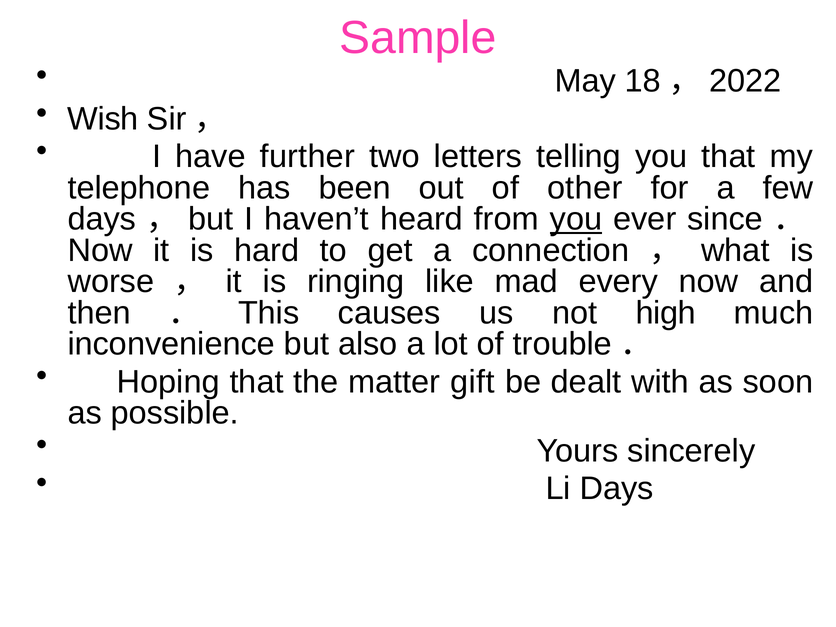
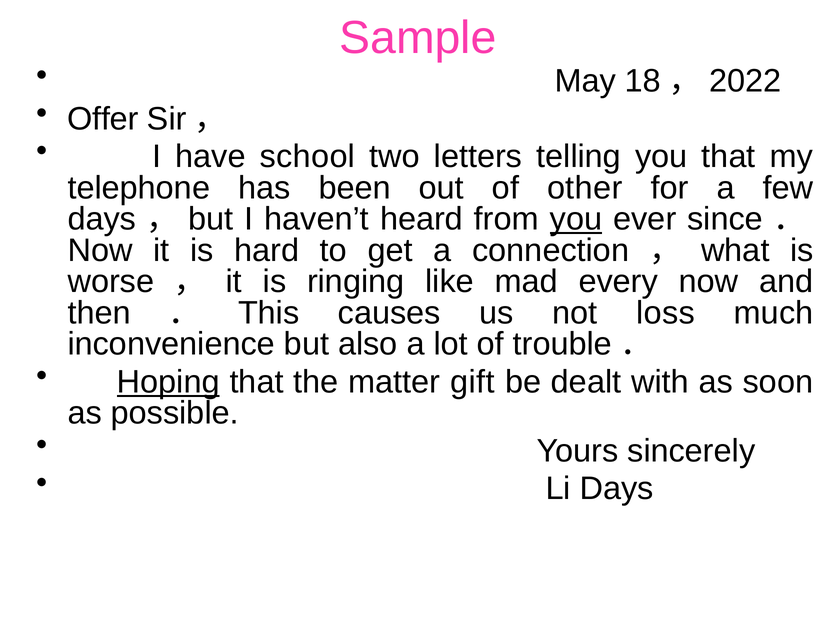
Wish: Wish -> Offer
further: further -> school
high: high -> loss
Hoping underline: none -> present
